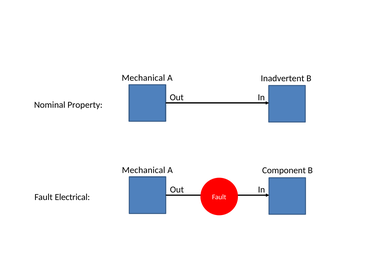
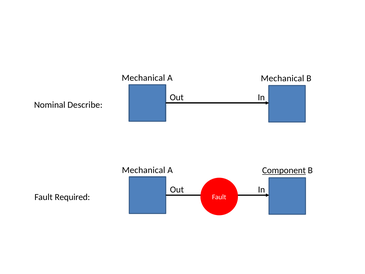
A Inadvertent: Inadvertent -> Mechanical
Property: Property -> Describe
Component underline: none -> present
Electrical: Electrical -> Required
